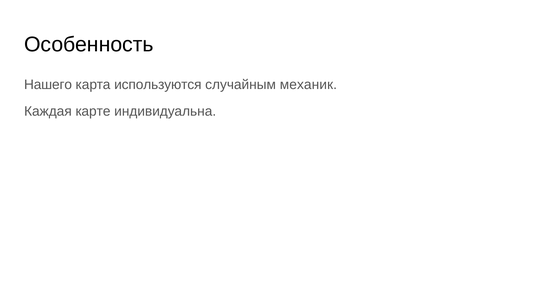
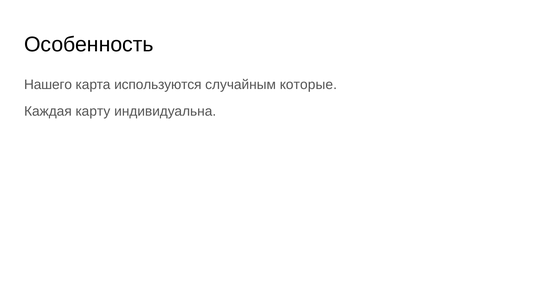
механик: механик -> которые
карте: карте -> карту
